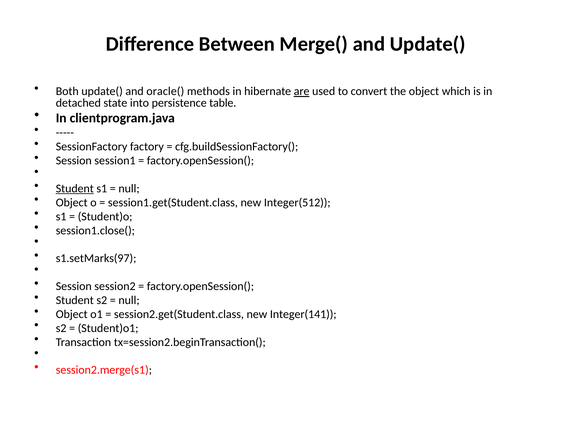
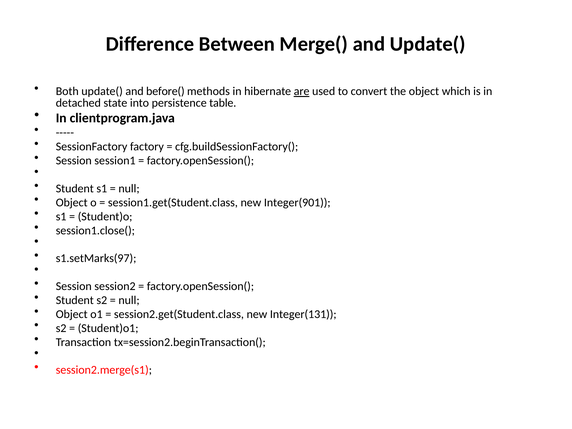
oracle(: oracle( -> before(
Student at (75, 189) underline: present -> none
Integer(512: Integer(512 -> Integer(901
Integer(141: Integer(141 -> Integer(131
